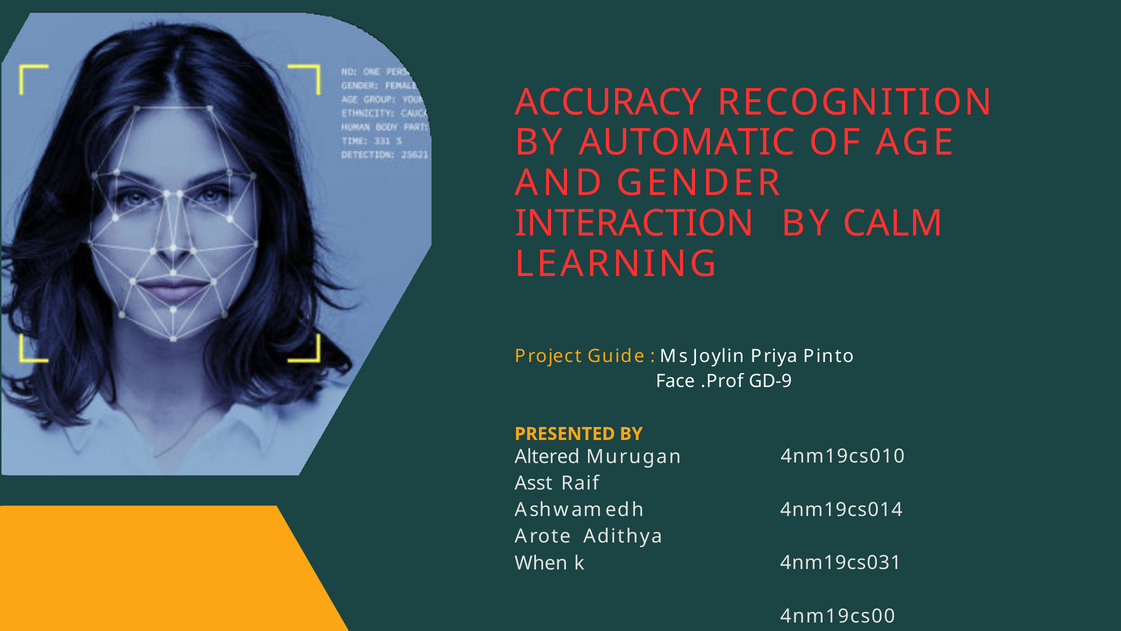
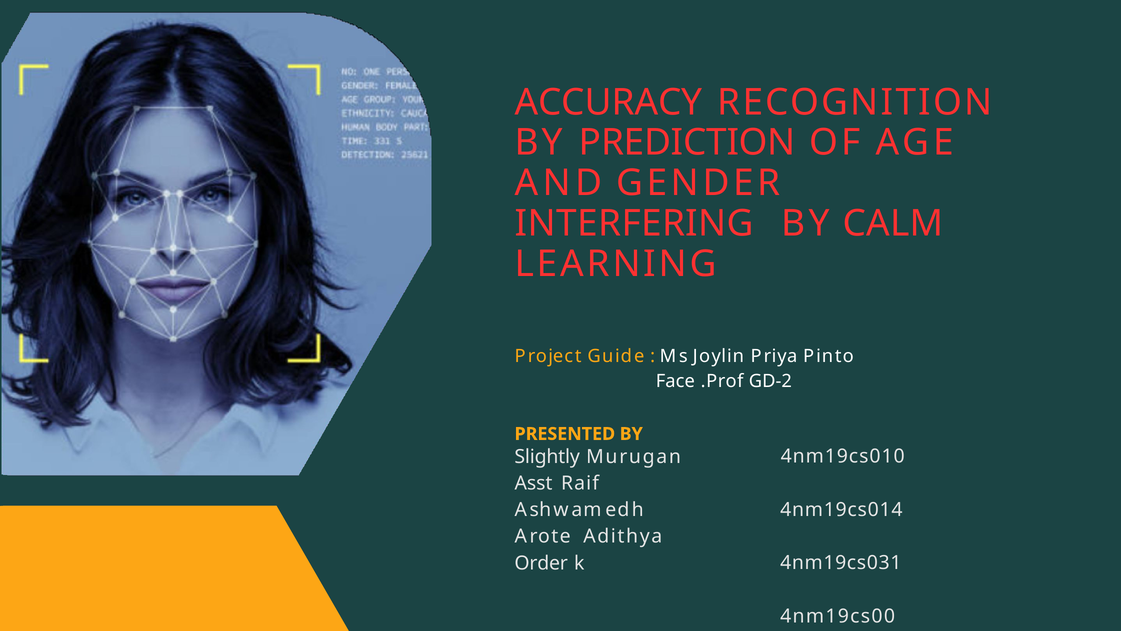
AUTOMATIC: AUTOMATIC -> PREDICTION
INTERACTION: INTERACTION -> INTERFERING
GD-9: GD-9 -> GD-2
Altered: Altered -> Slightly
When: When -> Order
